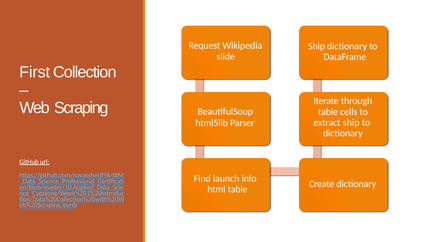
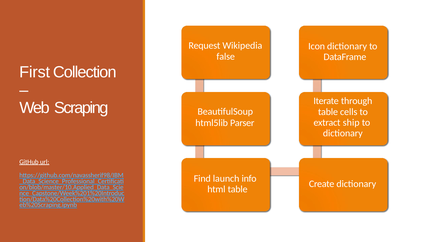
Ship at (317, 46): Ship -> Icon
slide: slide -> false
